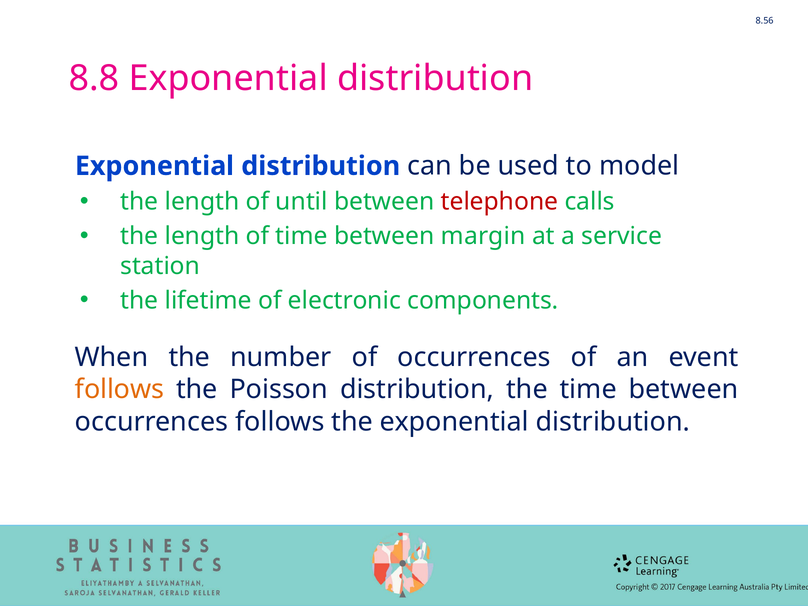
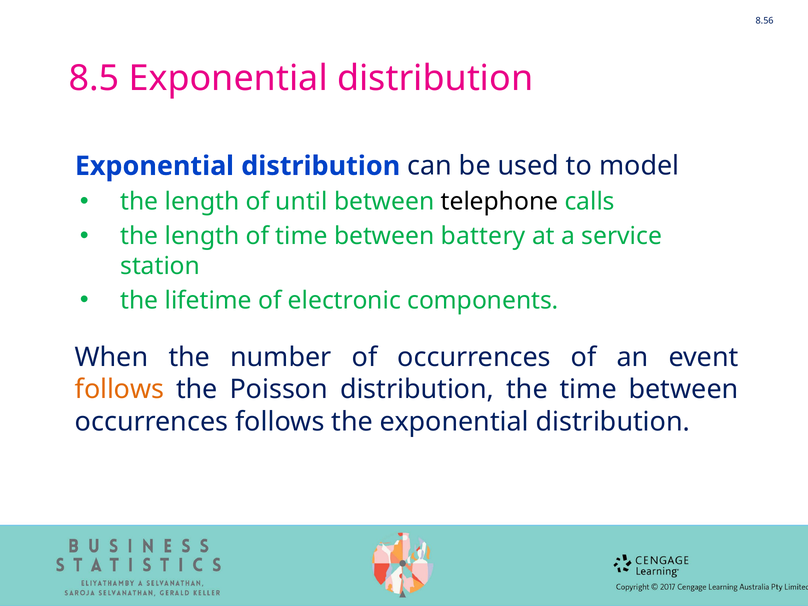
8.8: 8.8 -> 8.5
telephone colour: red -> black
margin: margin -> battery
